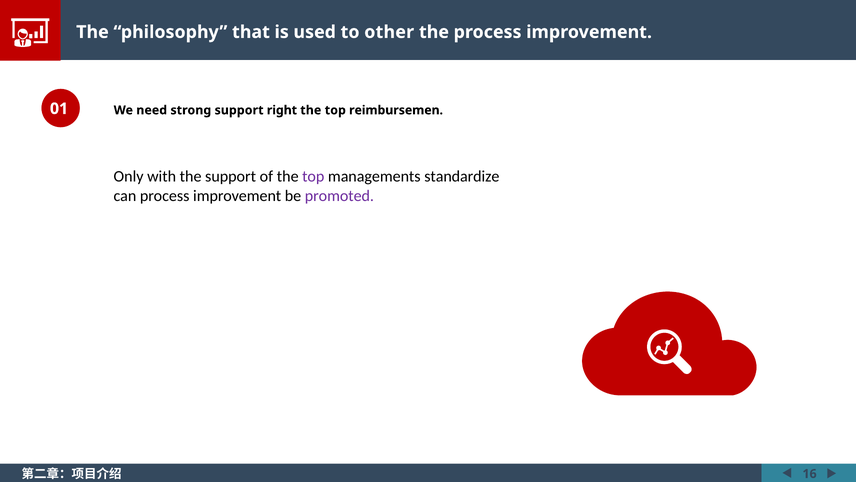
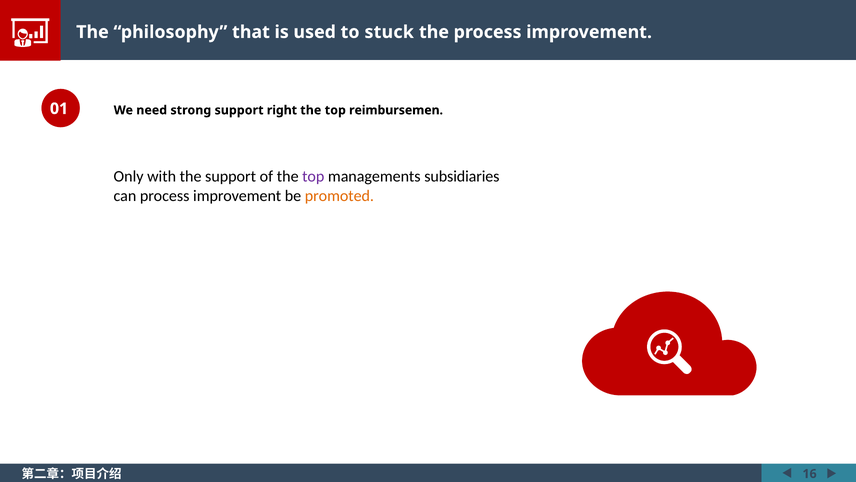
other: other -> stuck
standardize: standardize -> subsidiaries
promoted colour: purple -> orange
